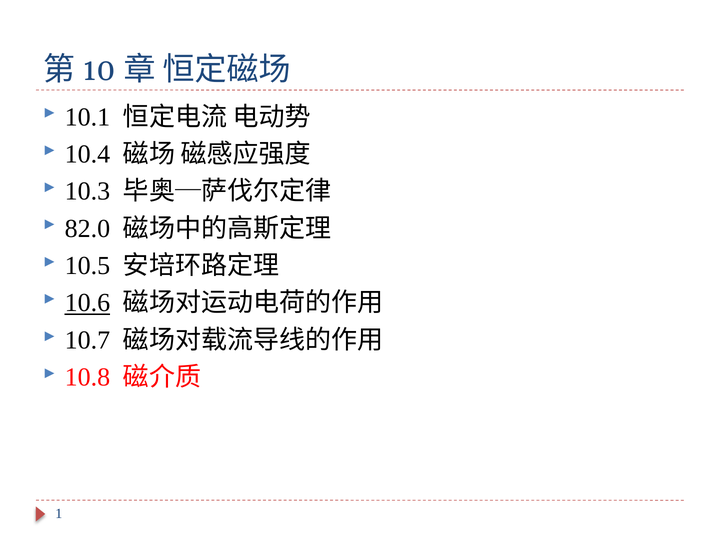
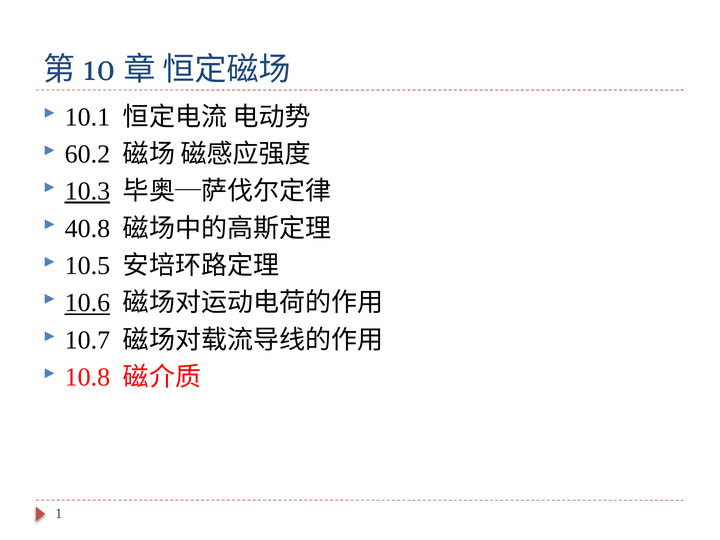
10.4: 10.4 -> 60.2
10.3 underline: none -> present
82.0: 82.0 -> 40.8
